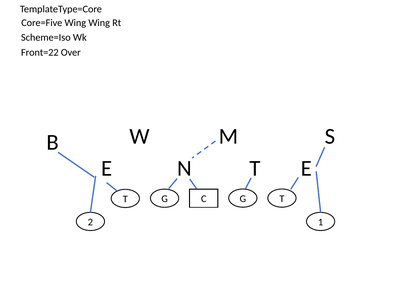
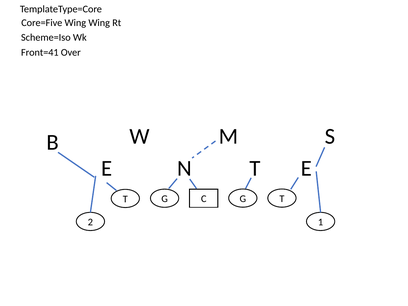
Front=22: Front=22 -> Front=41
